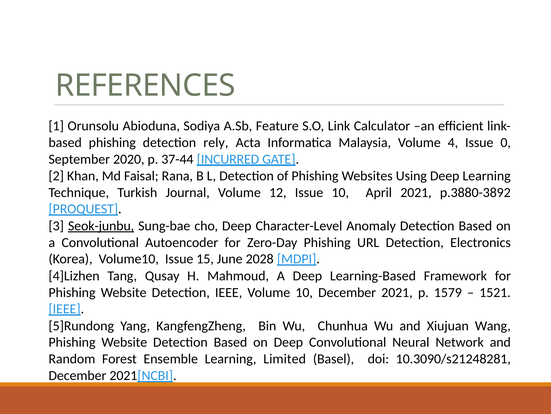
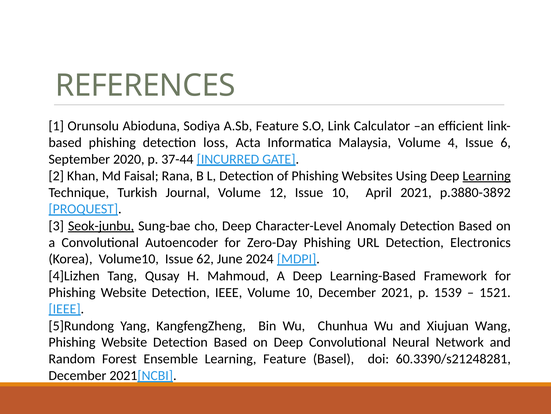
rely: rely -> loss
0: 0 -> 6
Learning at (487, 176) underline: none -> present
15: 15 -> 62
2028: 2028 -> 2024
1579: 1579 -> 1539
Learning Limited: Limited -> Feature
10.3090/s21248281: 10.3090/s21248281 -> 60.3390/s21248281
